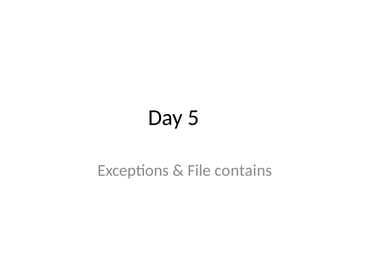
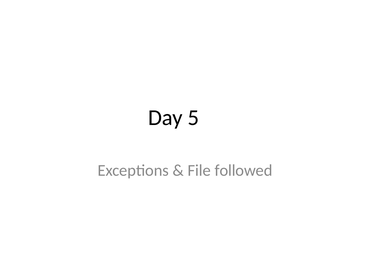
contains: contains -> followed
